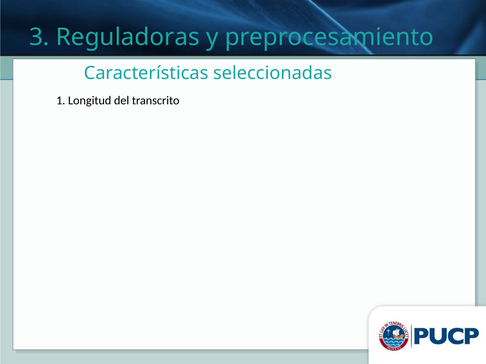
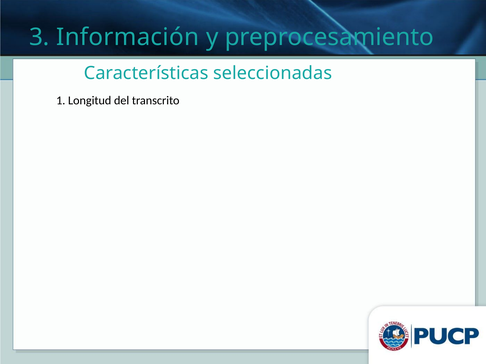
Reguladoras: Reguladoras -> Información
